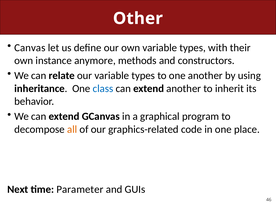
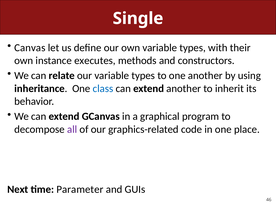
Other: Other -> Single
anymore: anymore -> executes
all colour: orange -> purple
